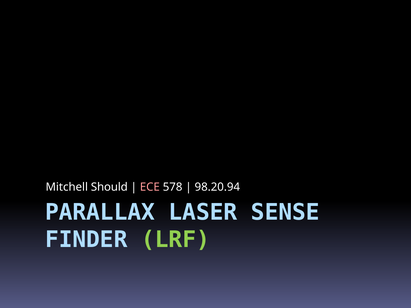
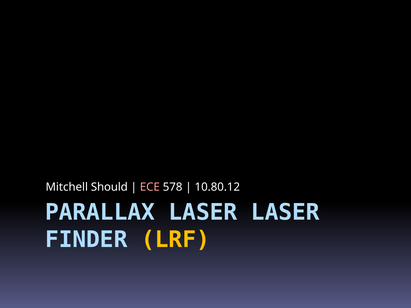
98.20.94: 98.20.94 -> 10.80.12
LASER SENSE: SENSE -> LASER
LRF colour: light green -> yellow
